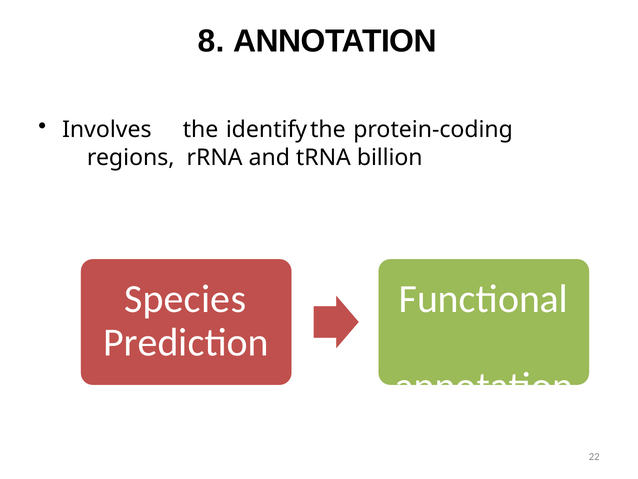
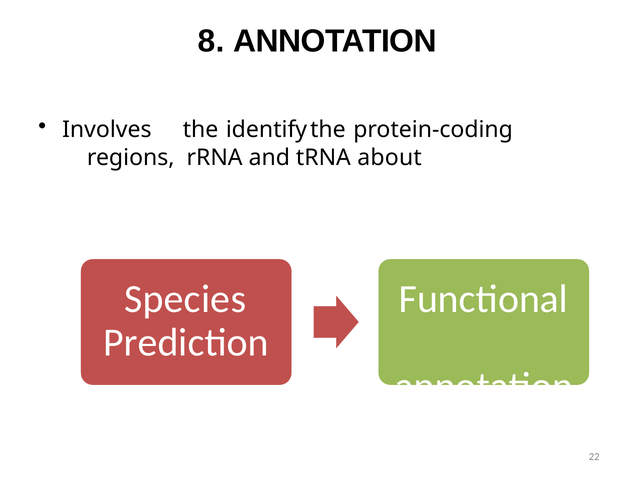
billion: billion -> about
